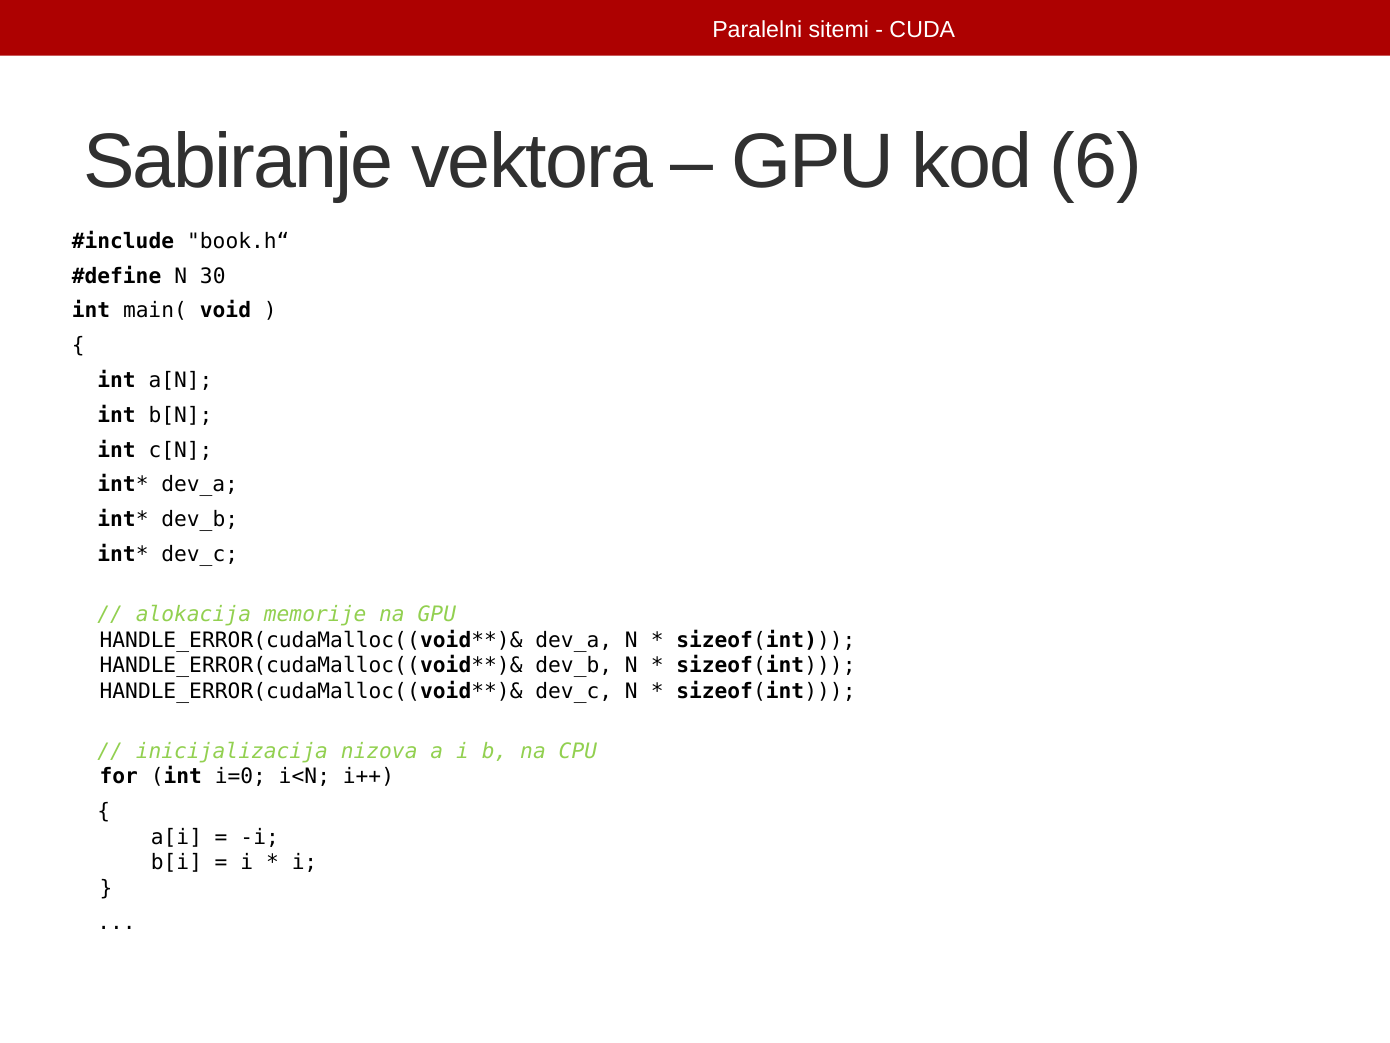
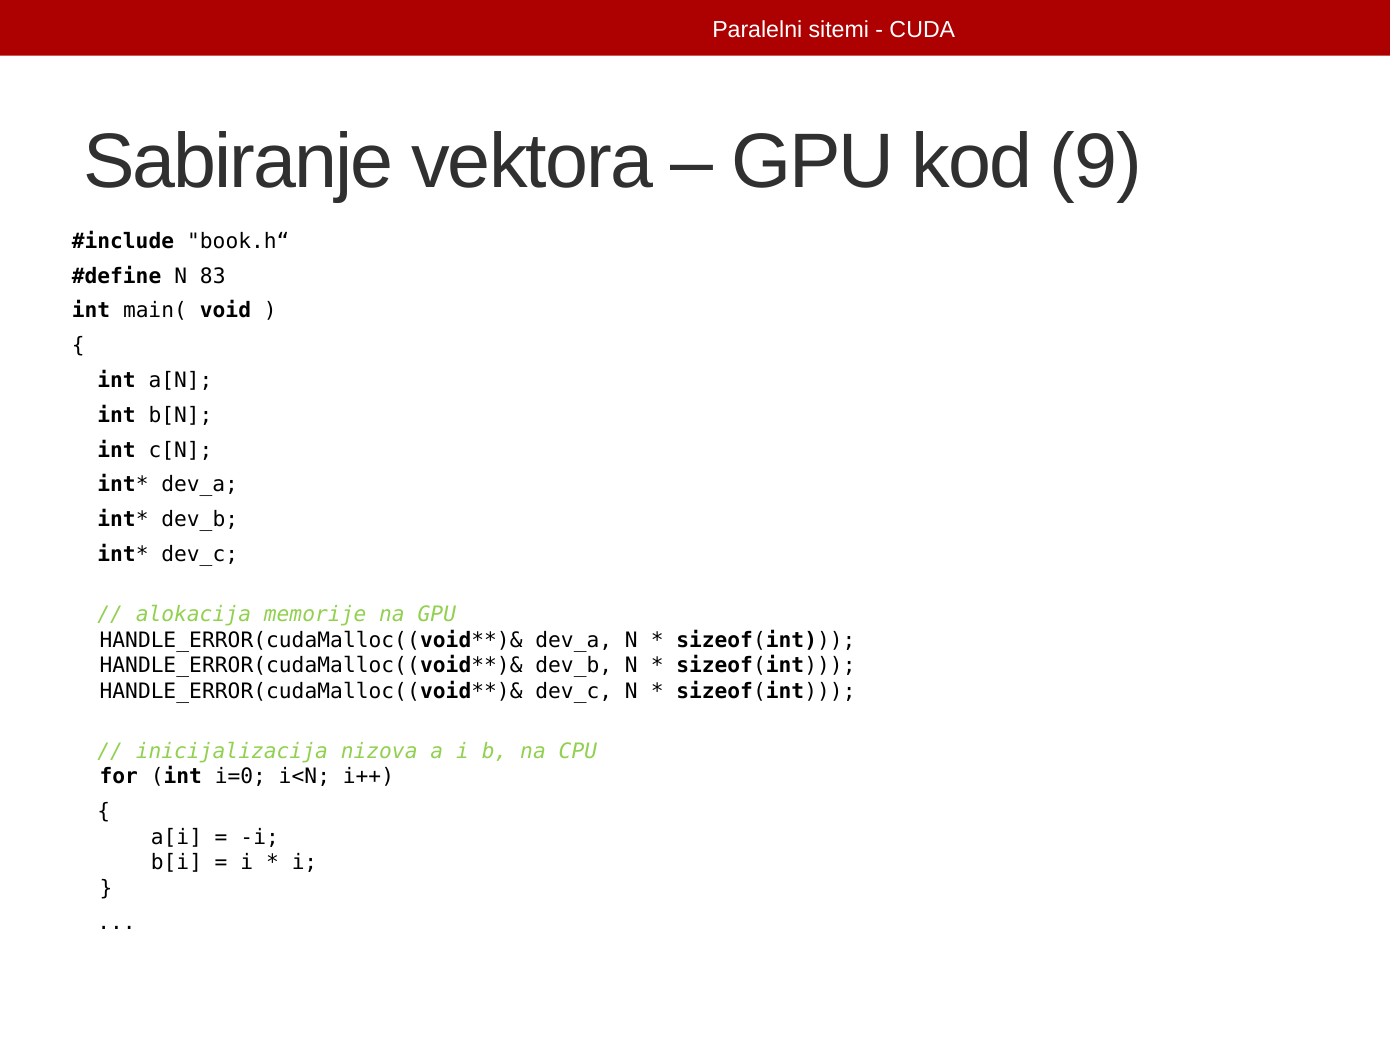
6: 6 -> 9
30: 30 -> 83
